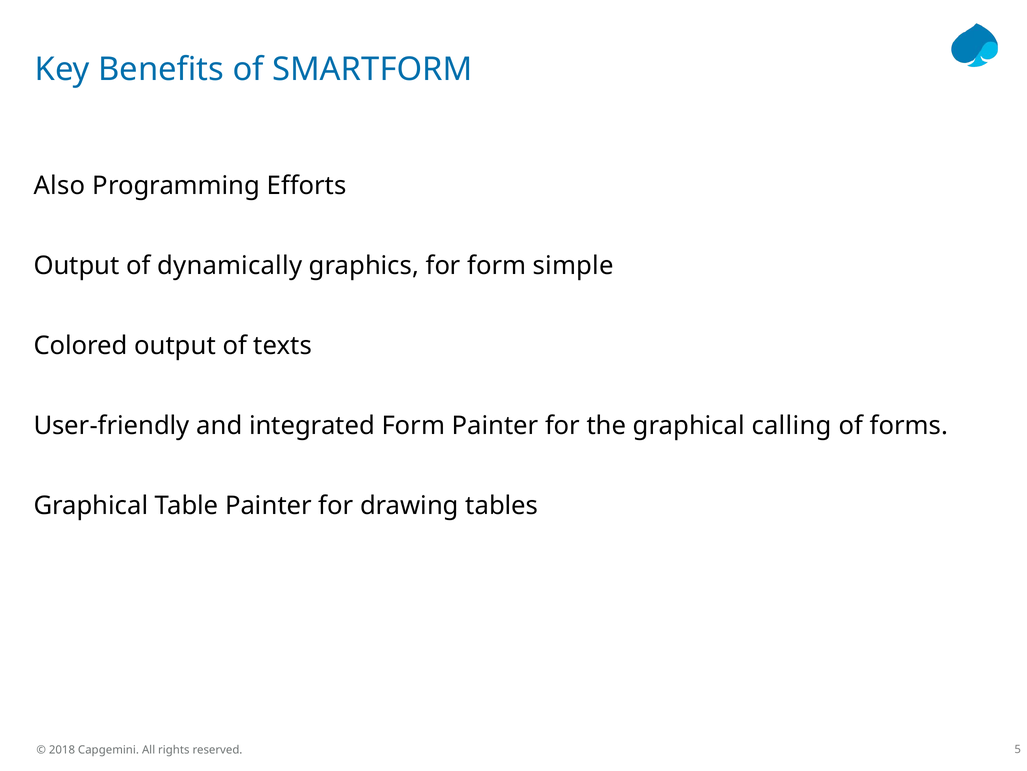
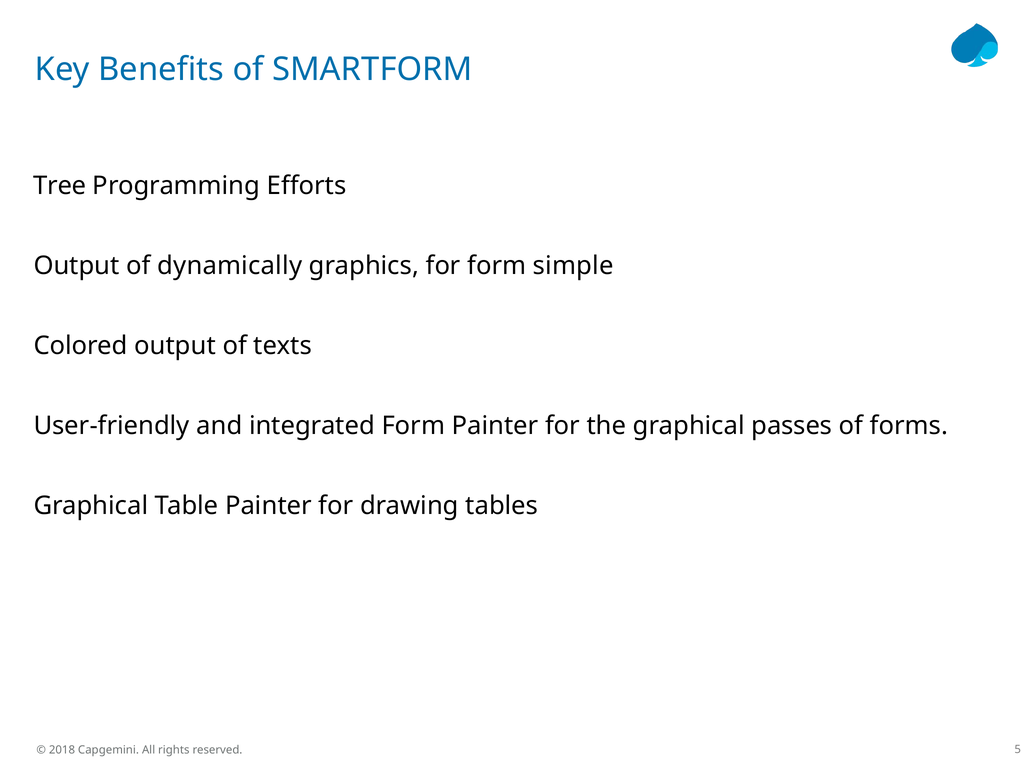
Also: Also -> Tree
calling: calling -> passes
